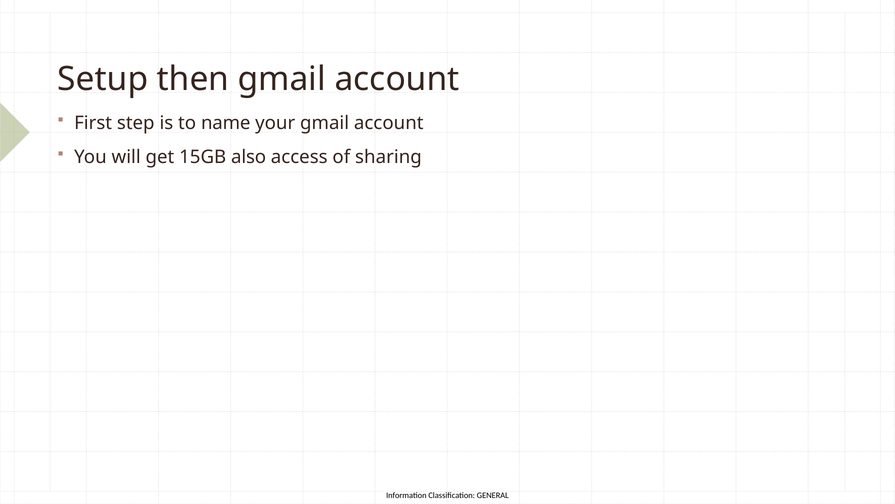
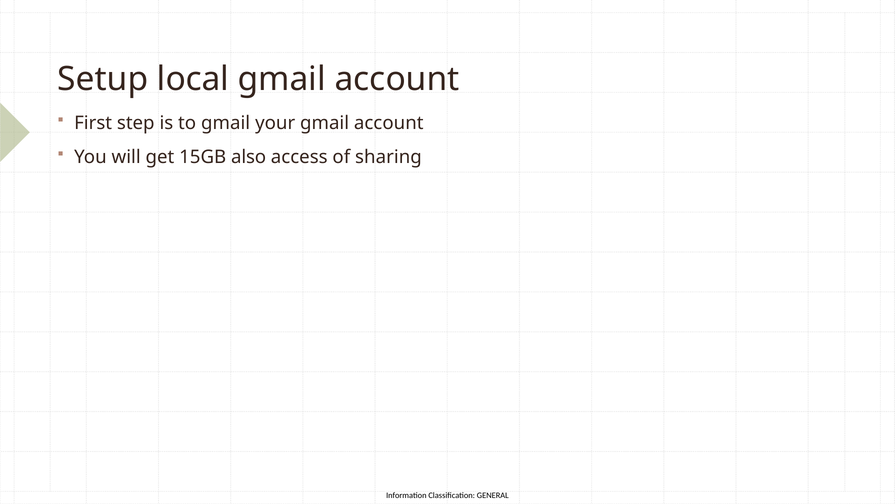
then: then -> local
to name: name -> gmail
